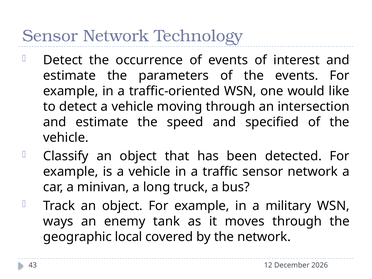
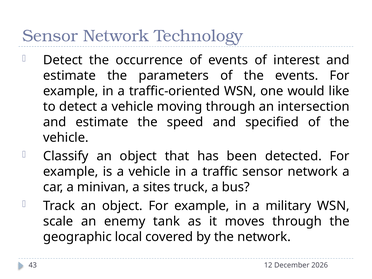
long: long -> sites
ways: ways -> scale
